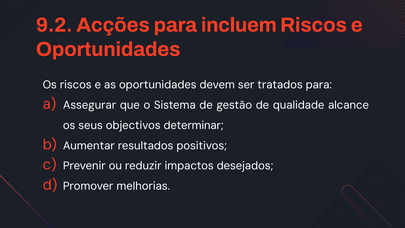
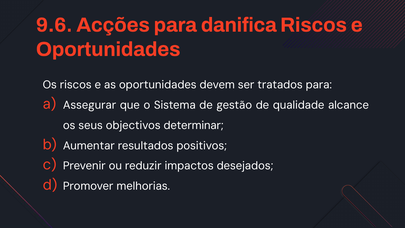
9.2: 9.2 -> 9.6
incluem: incluem -> danifica
